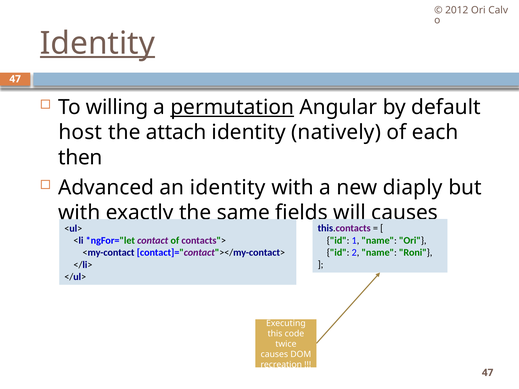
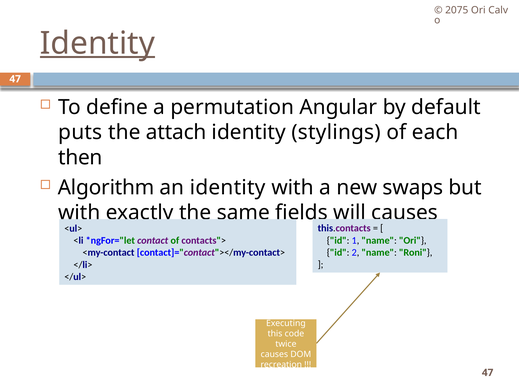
2012: 2012 -> 2075
willing: willing -> define
permutation underline: present -> none
host: host -> puts
natively: natively -> stylings
Advanced: Advanced -> Algorithm
diaply: diaply -> swaps
